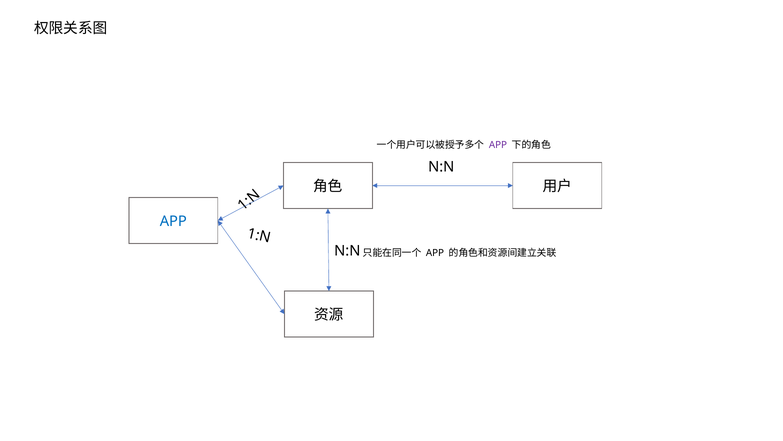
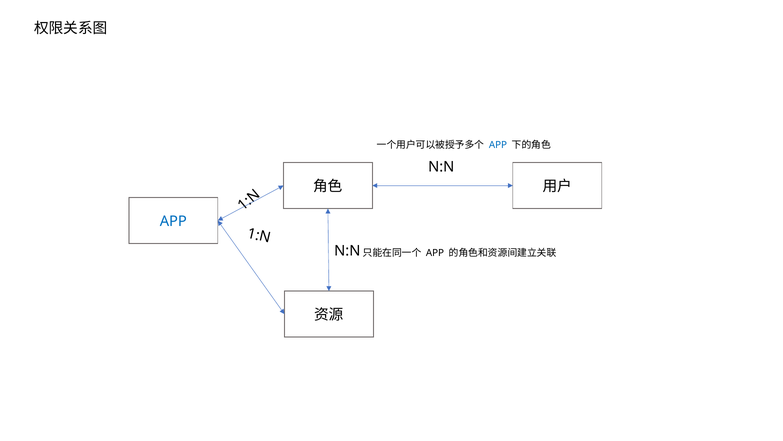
APP at (498, 145) colour: purple -> blue
